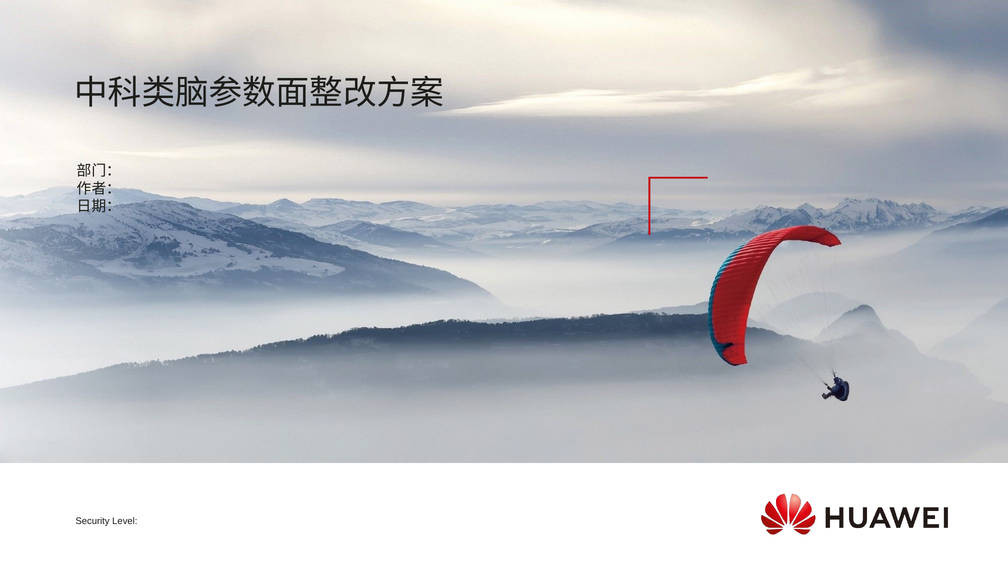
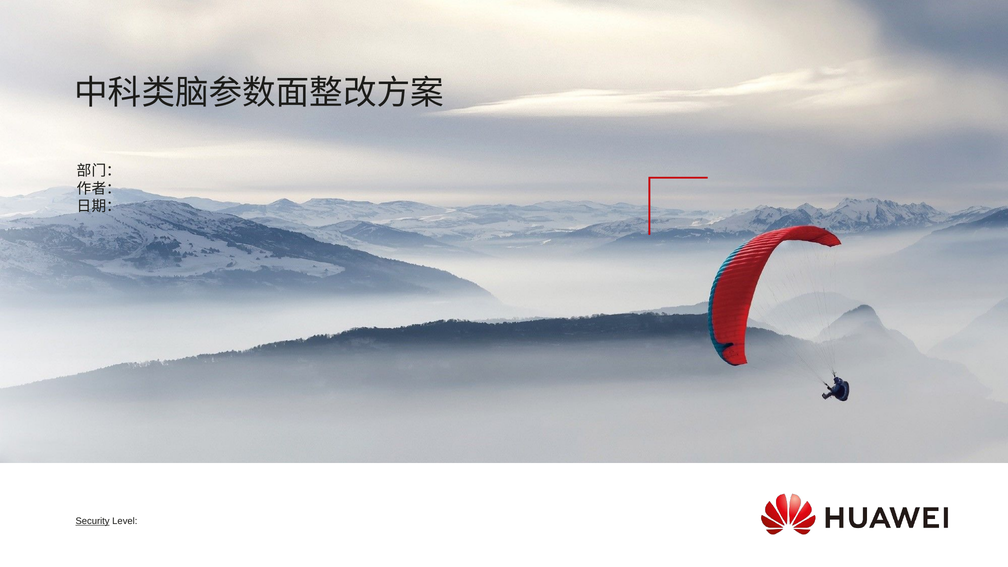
Security underline: none -> present
